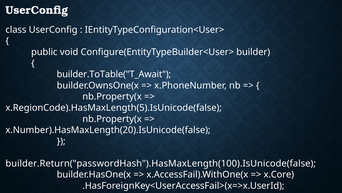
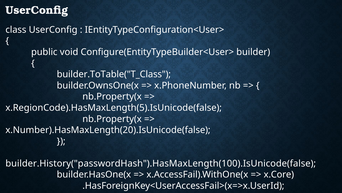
builder.ToTable("T_Await: builder.ToTable("T_Await -> builder.ToTable("T_Class
builder.Return("passwordHash").HasMaxLength(100).IsUnicode(false: builder.Return("passwordHash").HasMaxLength(100).IsUnicode(false -> builder.History("passwordHash").HasMaxLength(100).IsUnicode(false
